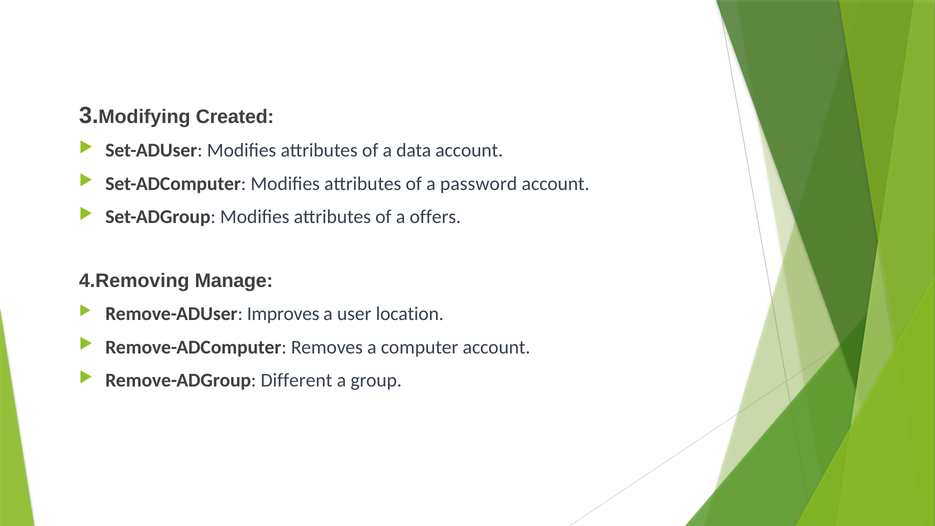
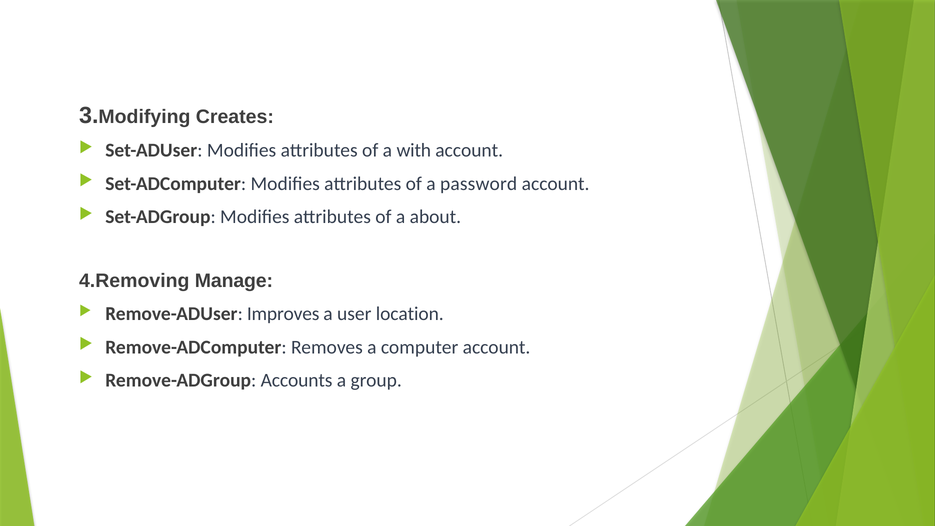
Created: Created -> Creates
data: data -> with
offers: offers -> about
Different: Different -> Accounts
